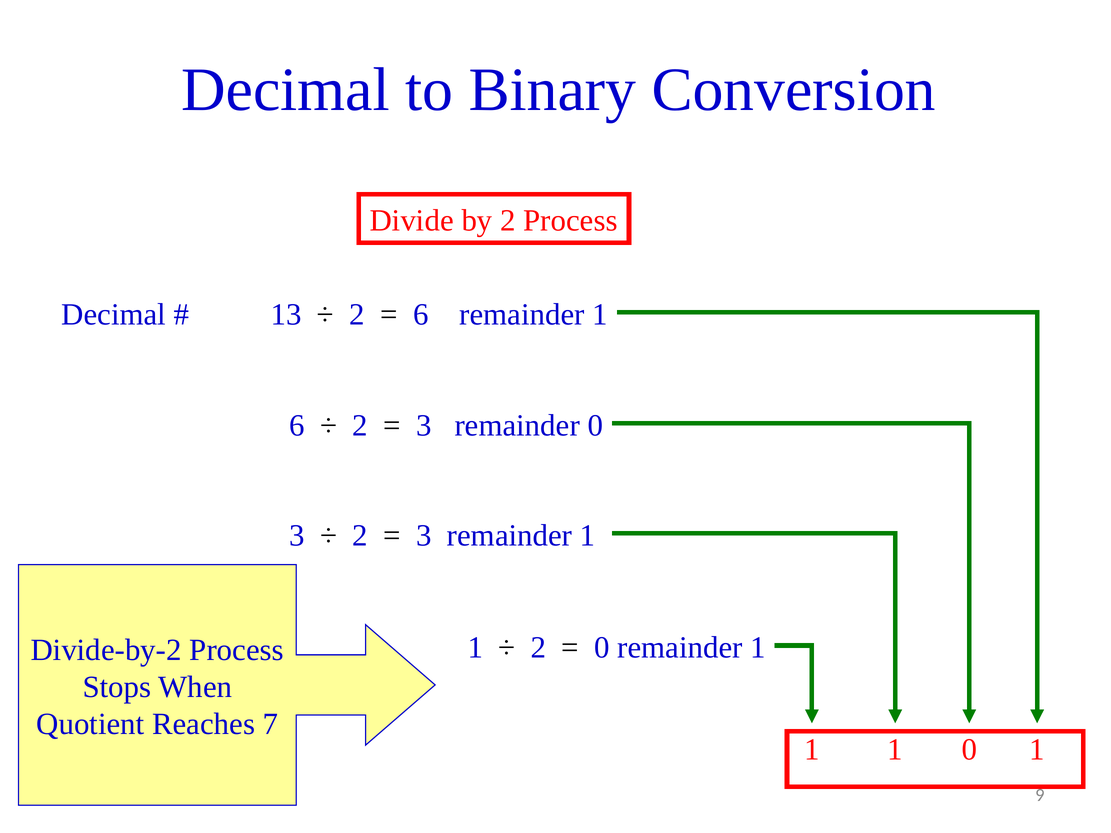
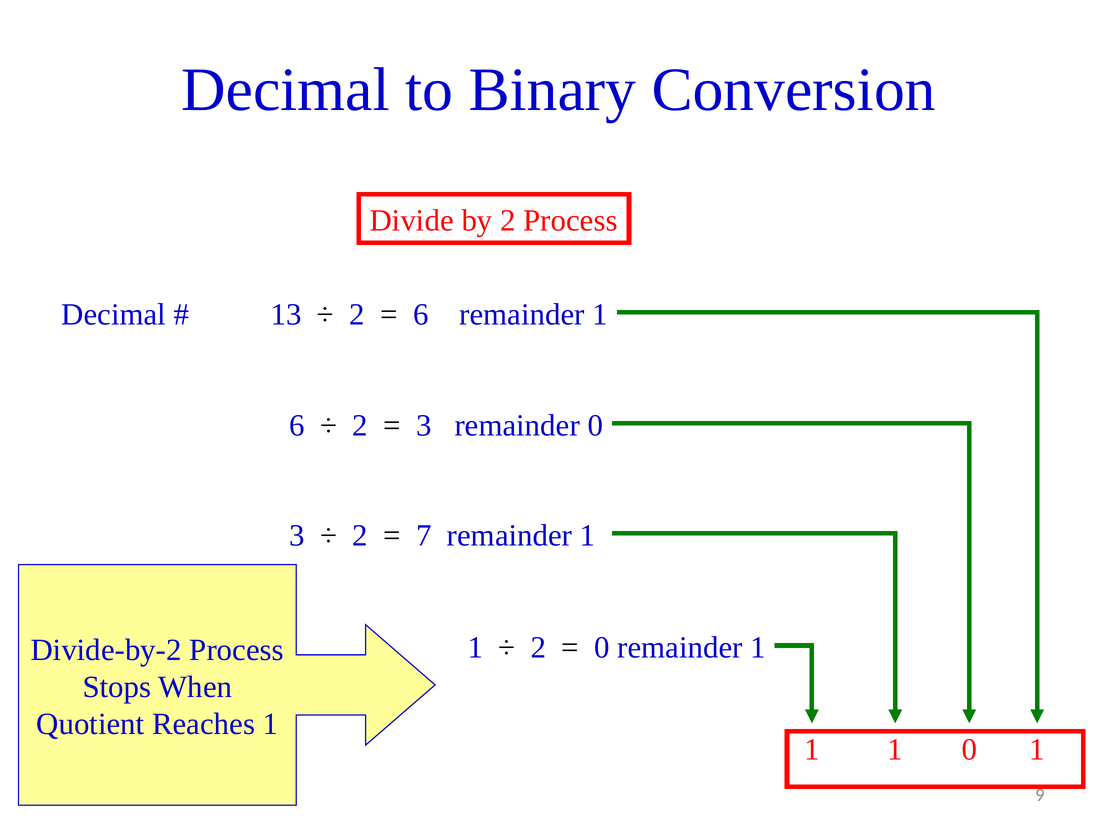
3 at (424, 536): 3 -> 7
Reaches 7: 7 -> 1
